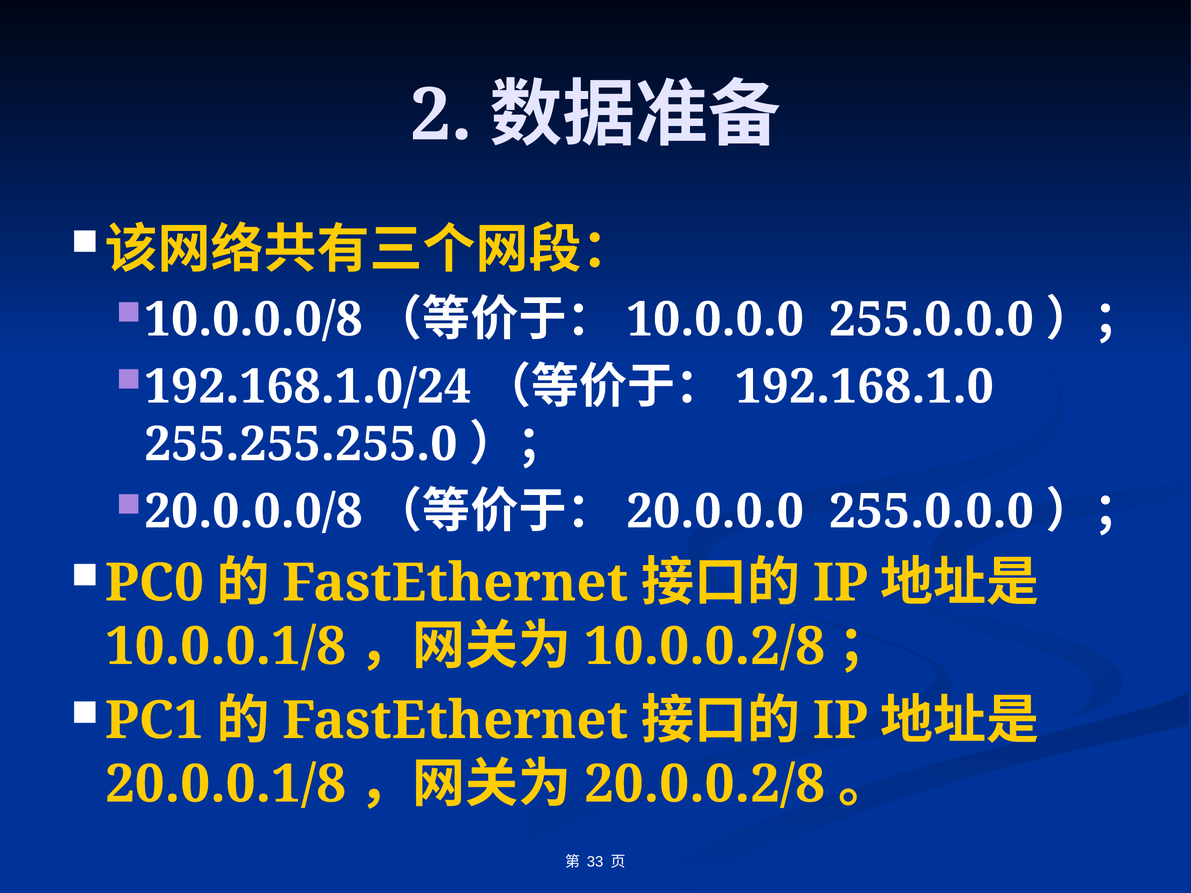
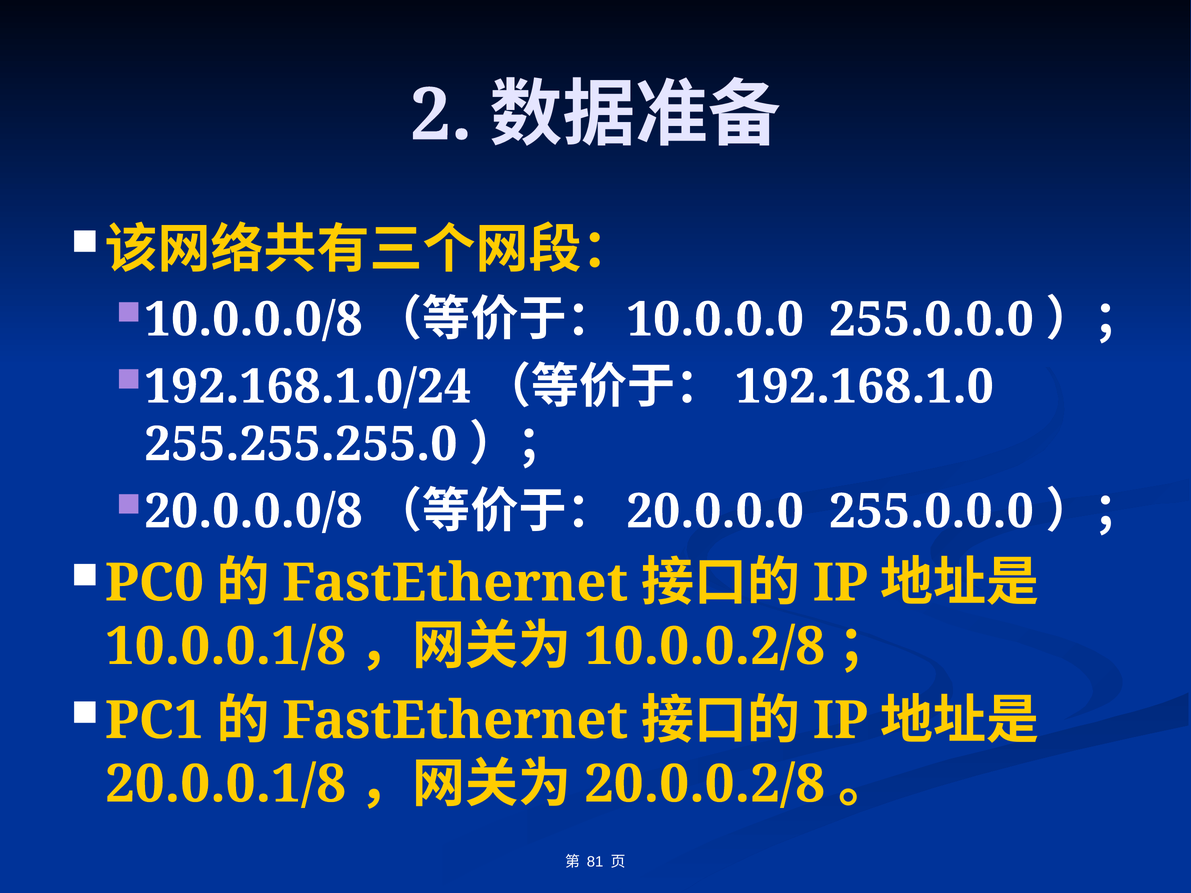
33: 33 -> 81
